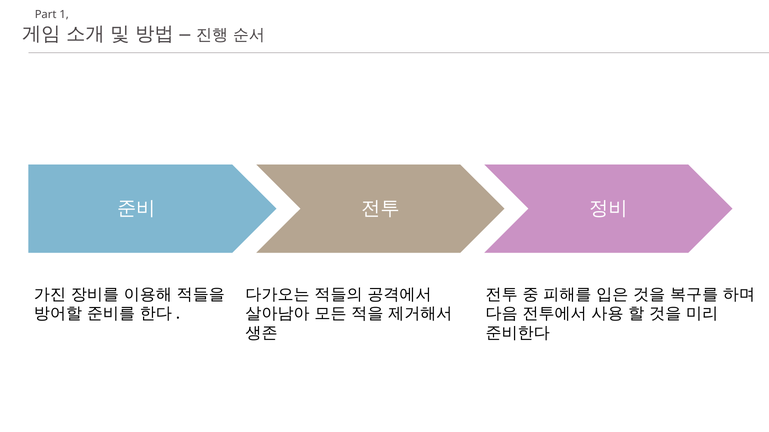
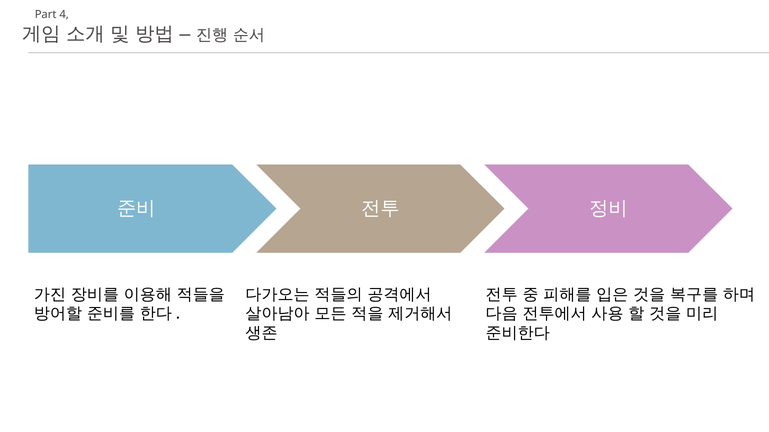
1: 1 -> 4
